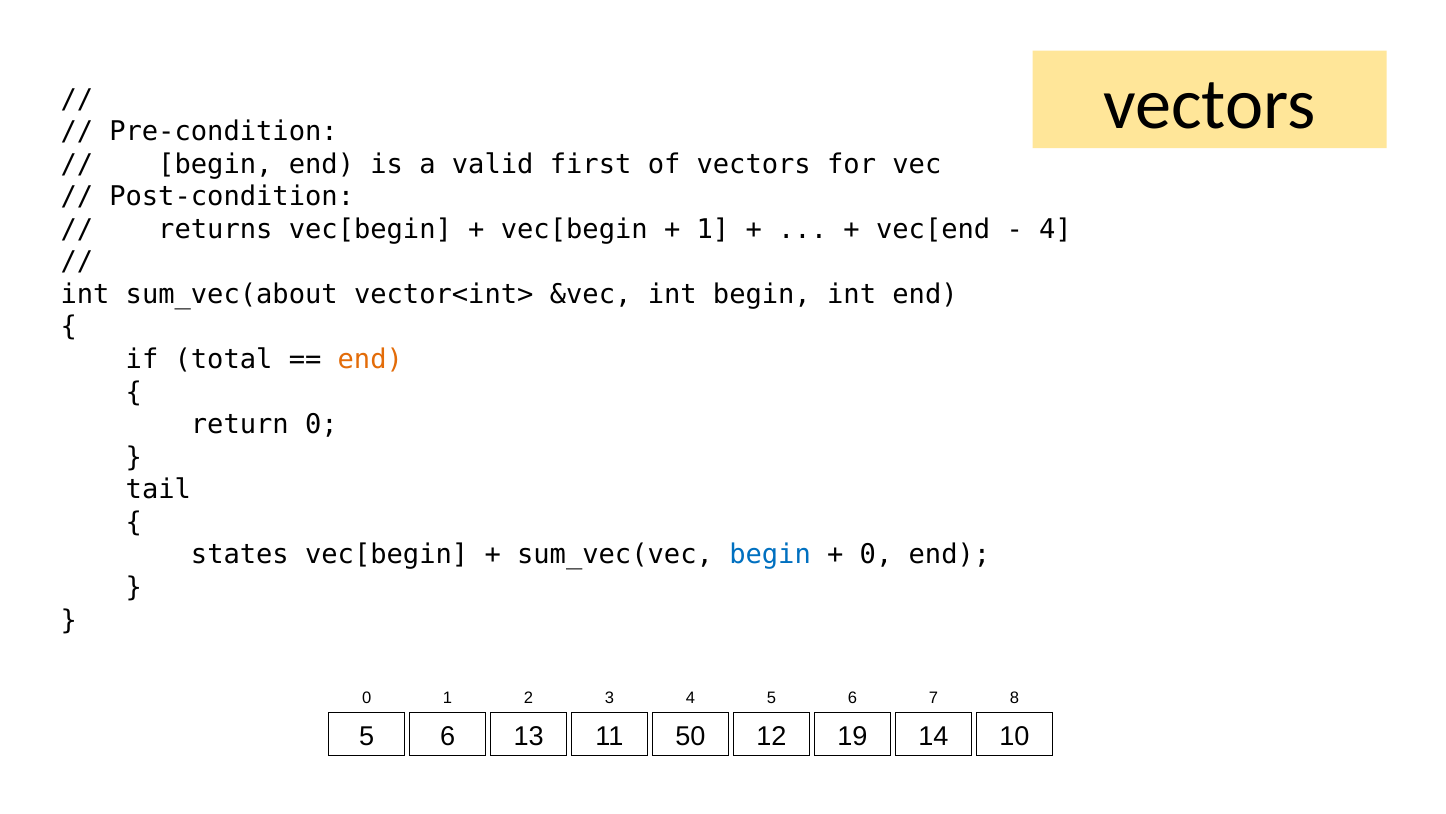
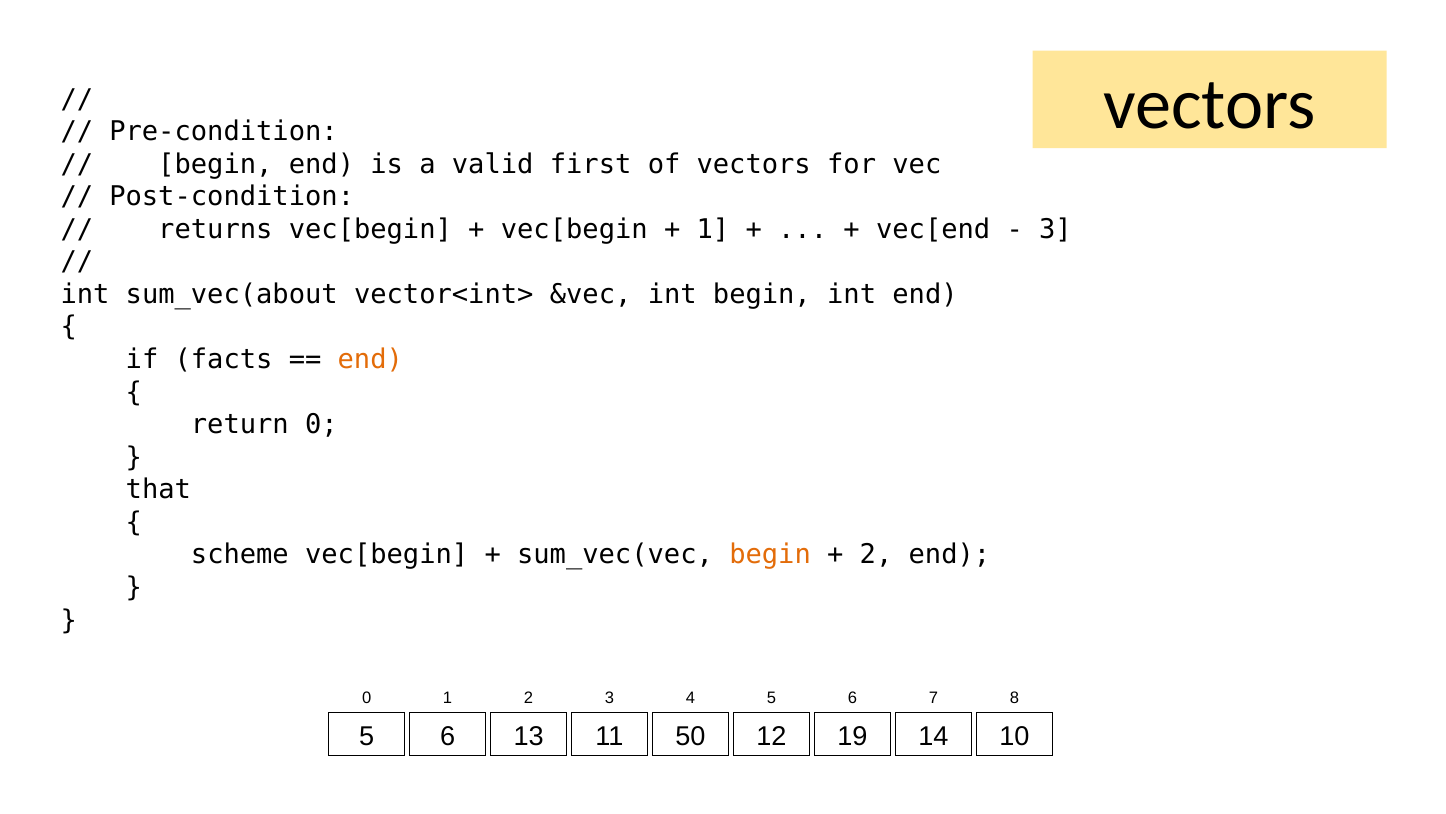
4 at (1056, 229): 4 -> 3
total: total -> facts
tail: tail -> that
states: states -> scheme
begin at (770, 555) colour: blue -> orange
0 at (876, 555): 0 -> 2
